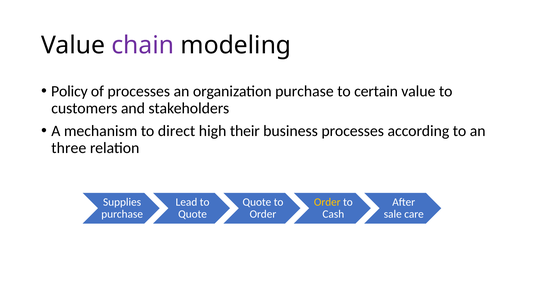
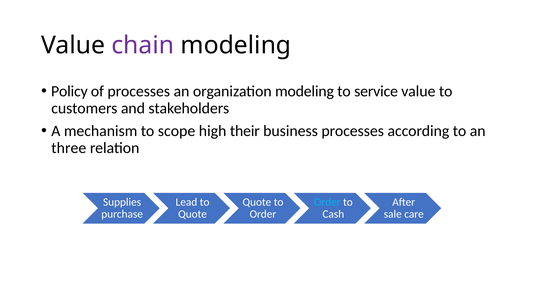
organization purchase: purchase -> modeling
certain: certain -> service
direct: direct -> scope
Order at (327, 202) colour: yellow -> light blue
